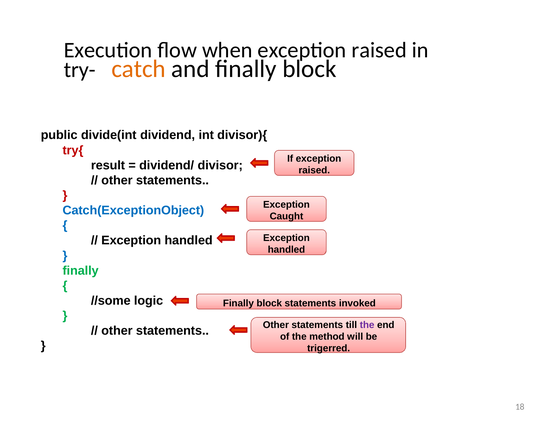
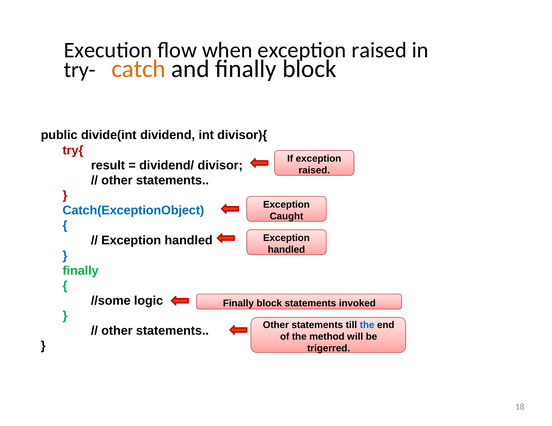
the at (367, 325) colour: purple -> blue
